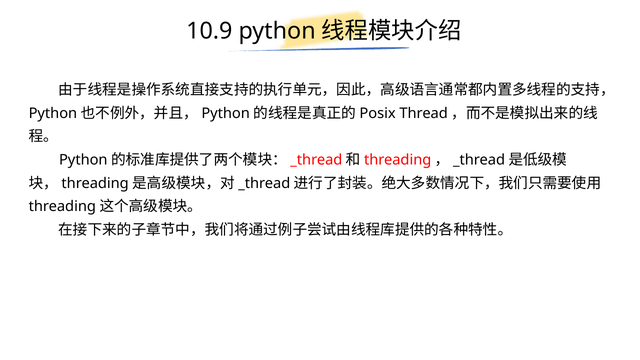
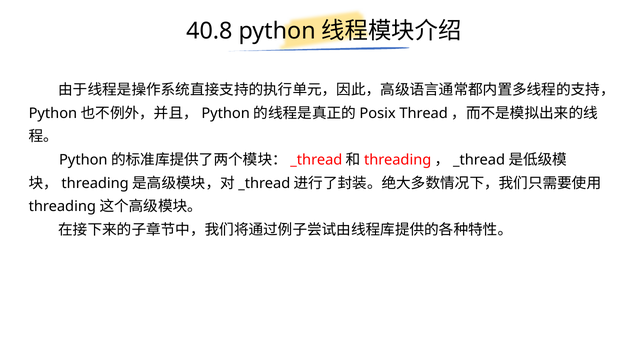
10.9: 10.9 -> 40.8
